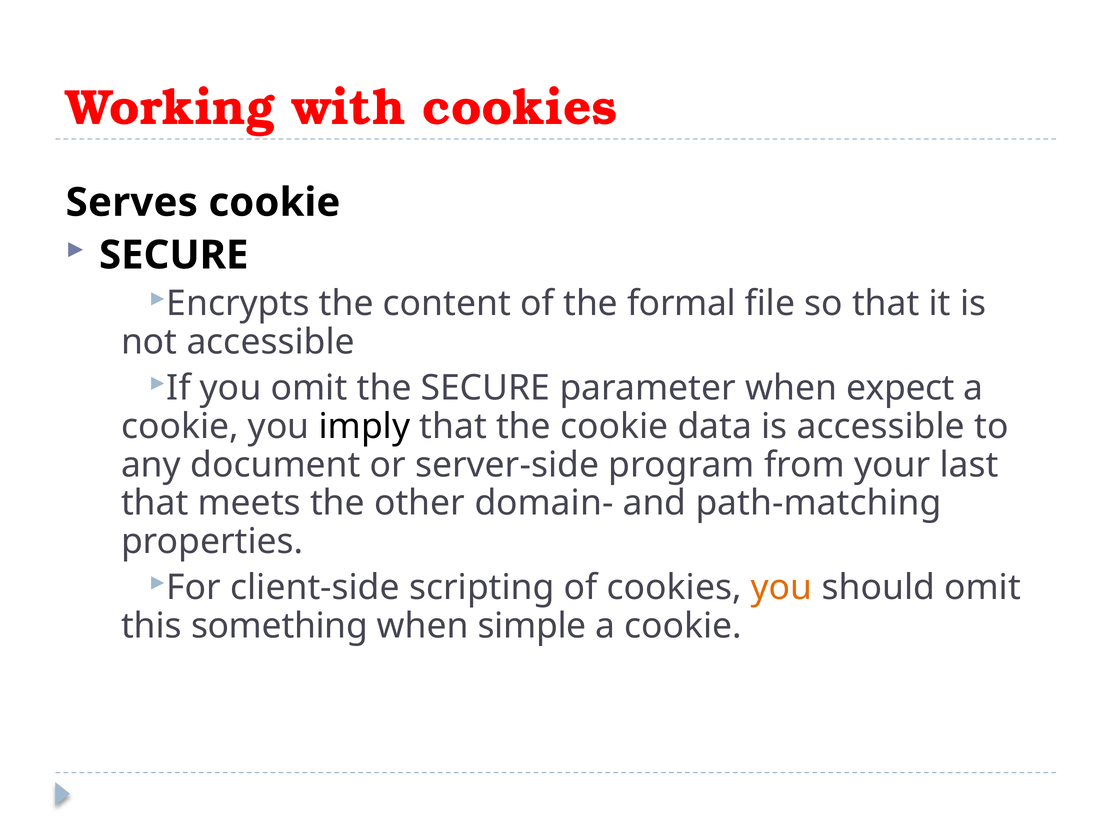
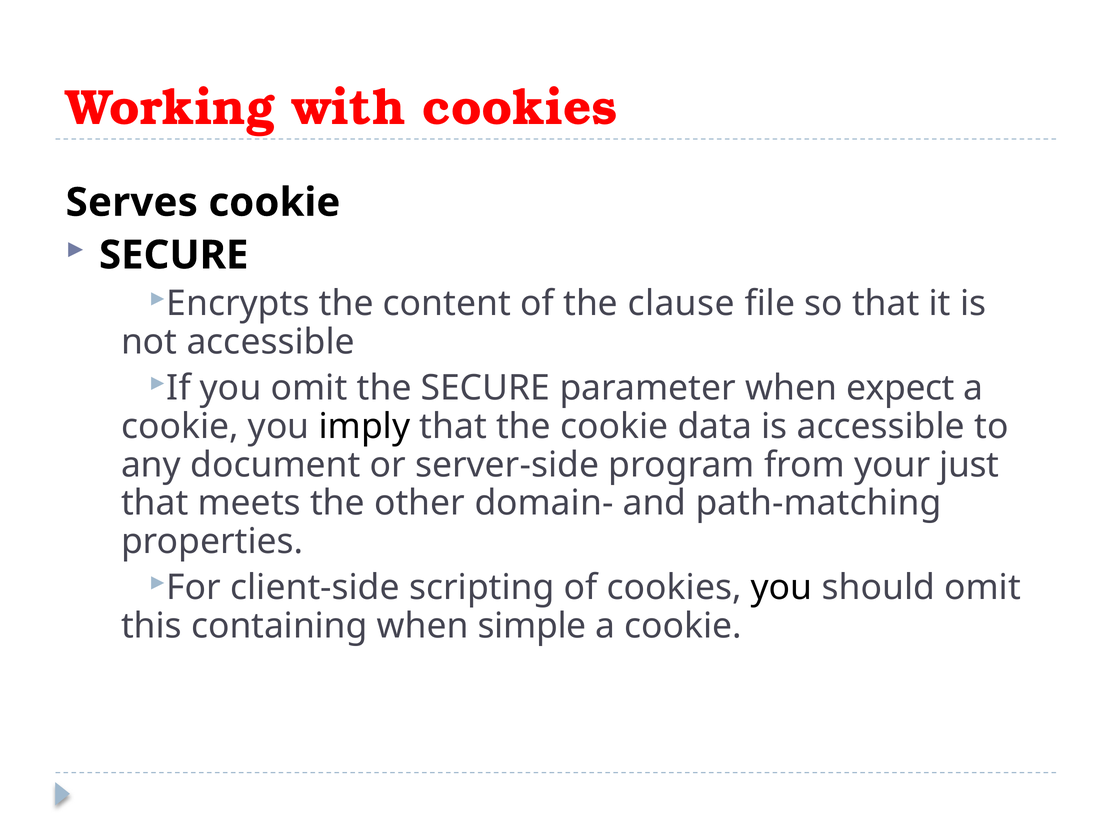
formal: formal -> clause
last: last -> just
you at (782, 588) colour: orange -> black
something: something -> containing
